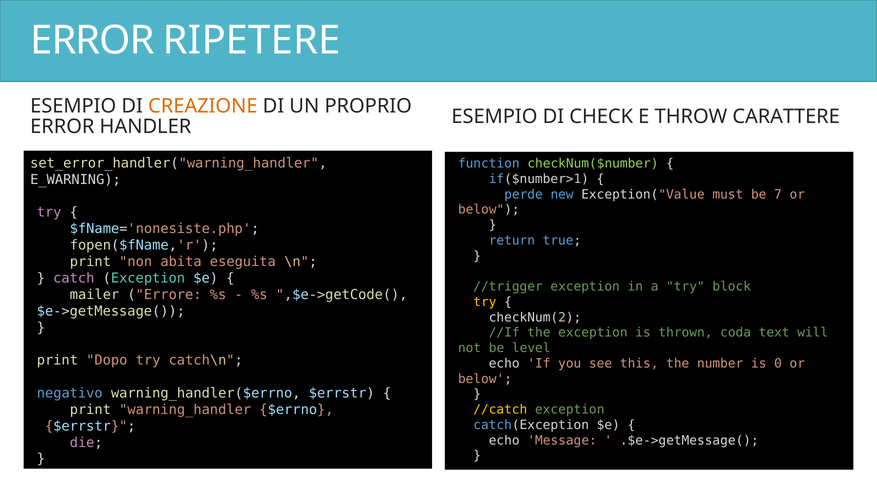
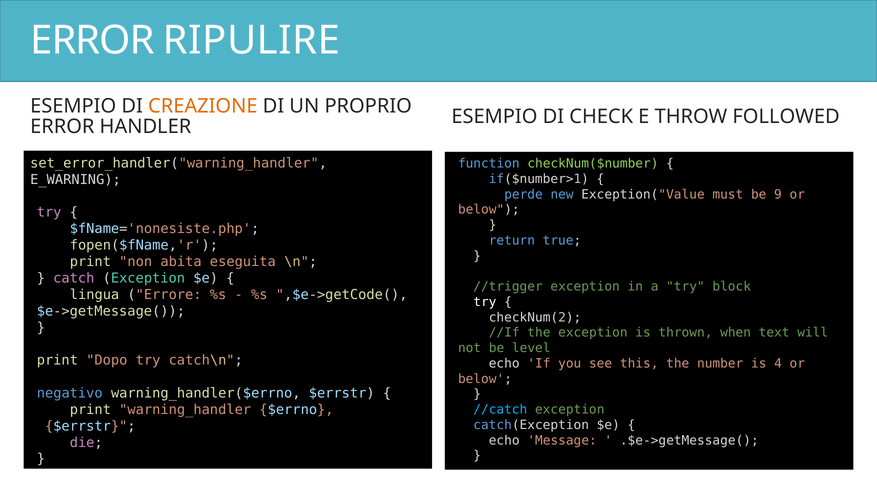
RIPETERE: RIPETERE -> RIPULIRE
CARATTERE: CARATTERE -> FOLLOWED
7: 7 -> 9
mailer: mailer -> lingua
try at (485, 302) colour: yellow -> white
coda: coda -> when
0: 0 -> 4
//catch colour: yellow -> light blue
